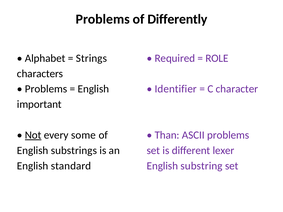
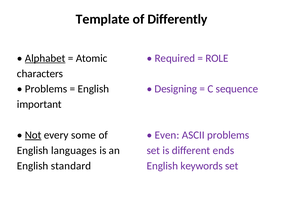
Problems at (103, 19): Problems -> Template
Alphabet underline: none -> present
Strings: Strings -> Atomic
Identifier: Identifier -> Designing
character: character -> sequence
Than: Than -> Even
substrings: substrings -> languages
lexer: lexer -> ends
substring: substring -> keywords
